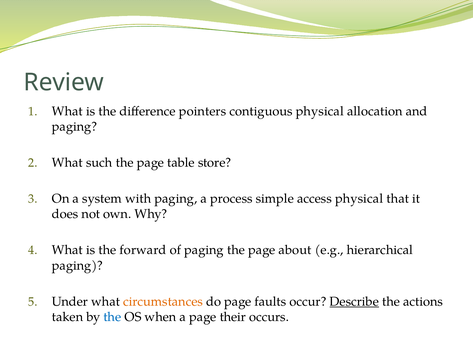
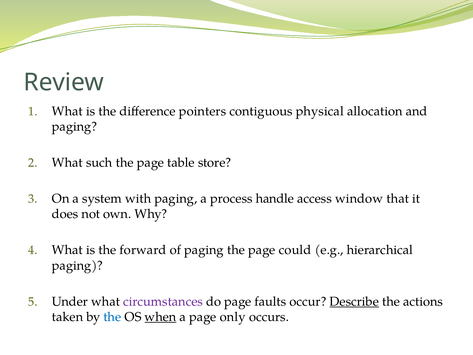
simple: simple -> handle
access physical: physical -> window
about: about -> could
circumstances colour: orange -> purple
when underline: none -> present
their: their -> only
